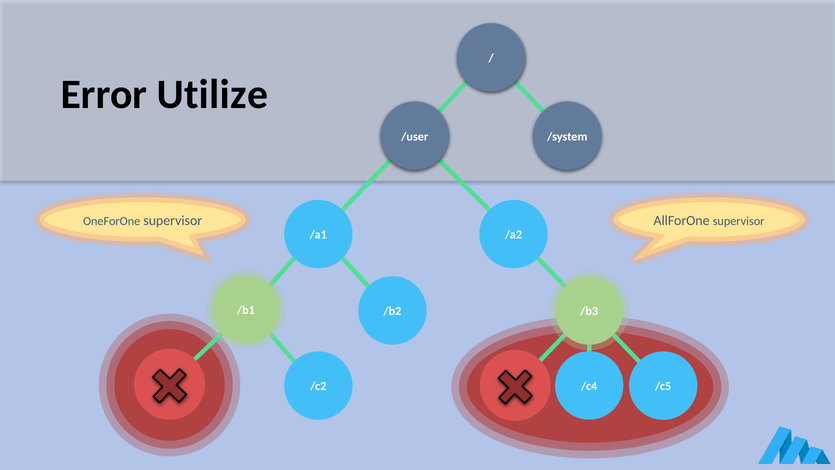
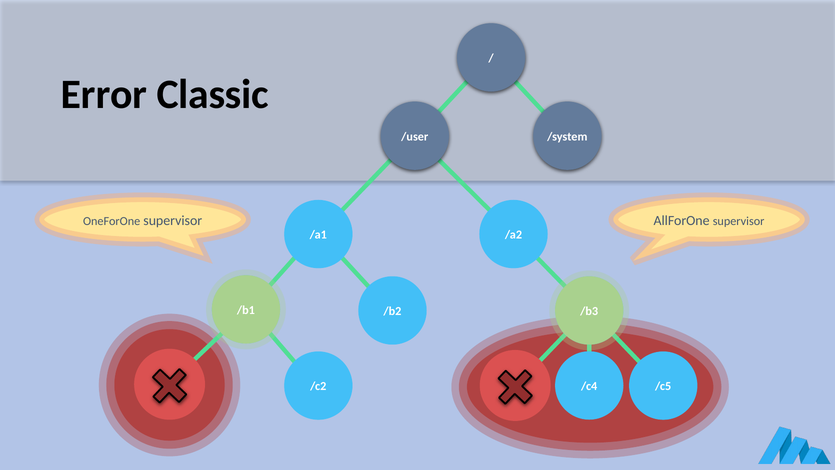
Utilize: Utilize -> Classic
